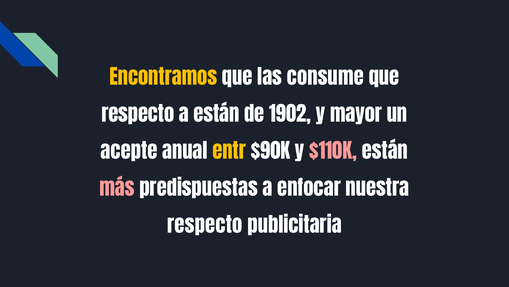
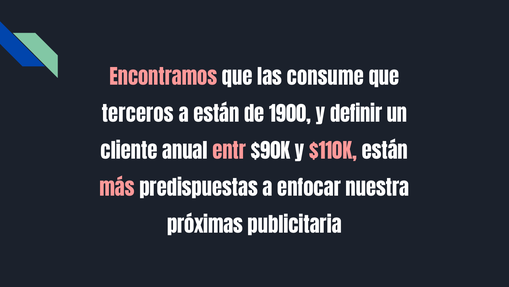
Encontramos colour: yellow -> pink
respecto at (138, 115): respecto -> terceros
1902: 1902 -> 1900
mayor: mayor -> definir
acepte: acepte -> cliente
entr colour: yellow -> pink
respecto at (205, 226): respecto -> próximas
